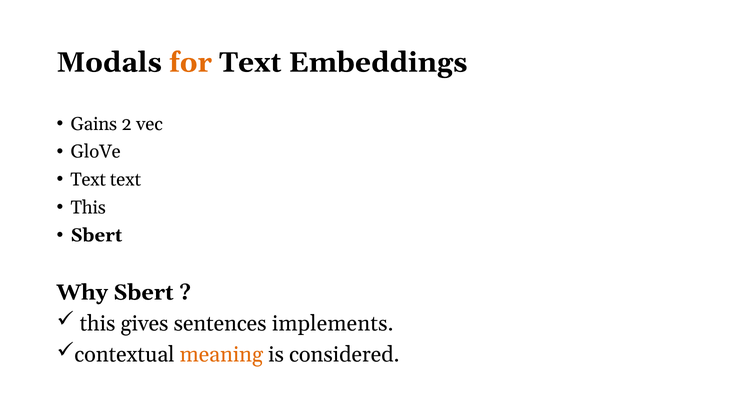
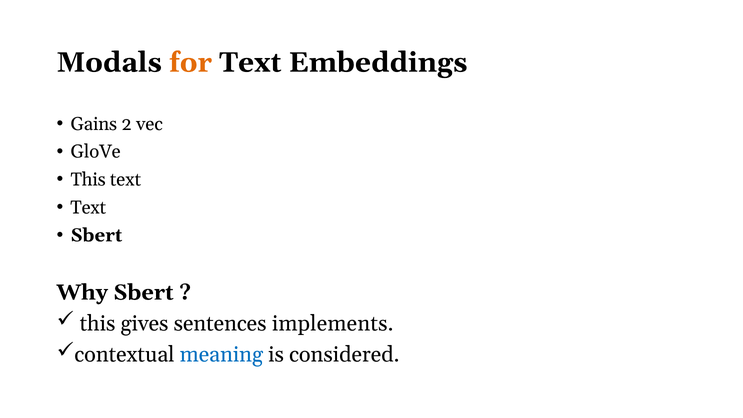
Text at (88, 180): Text -> This
This at (88, 207): This -> Text
meaning colour: orange -> blue
